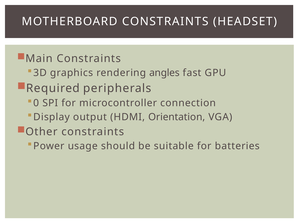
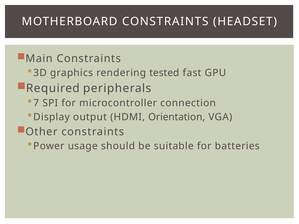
angles: angles -> tested
0: 0 -> 7
